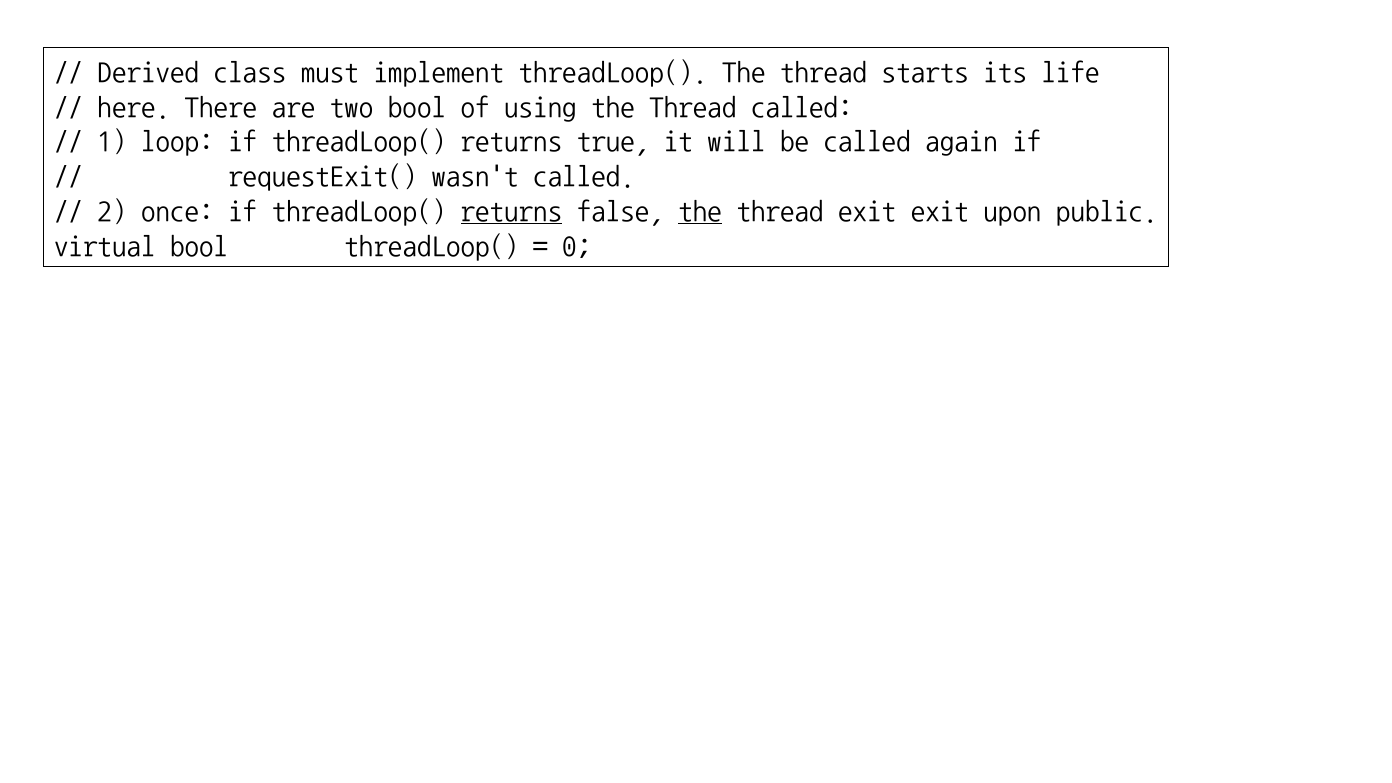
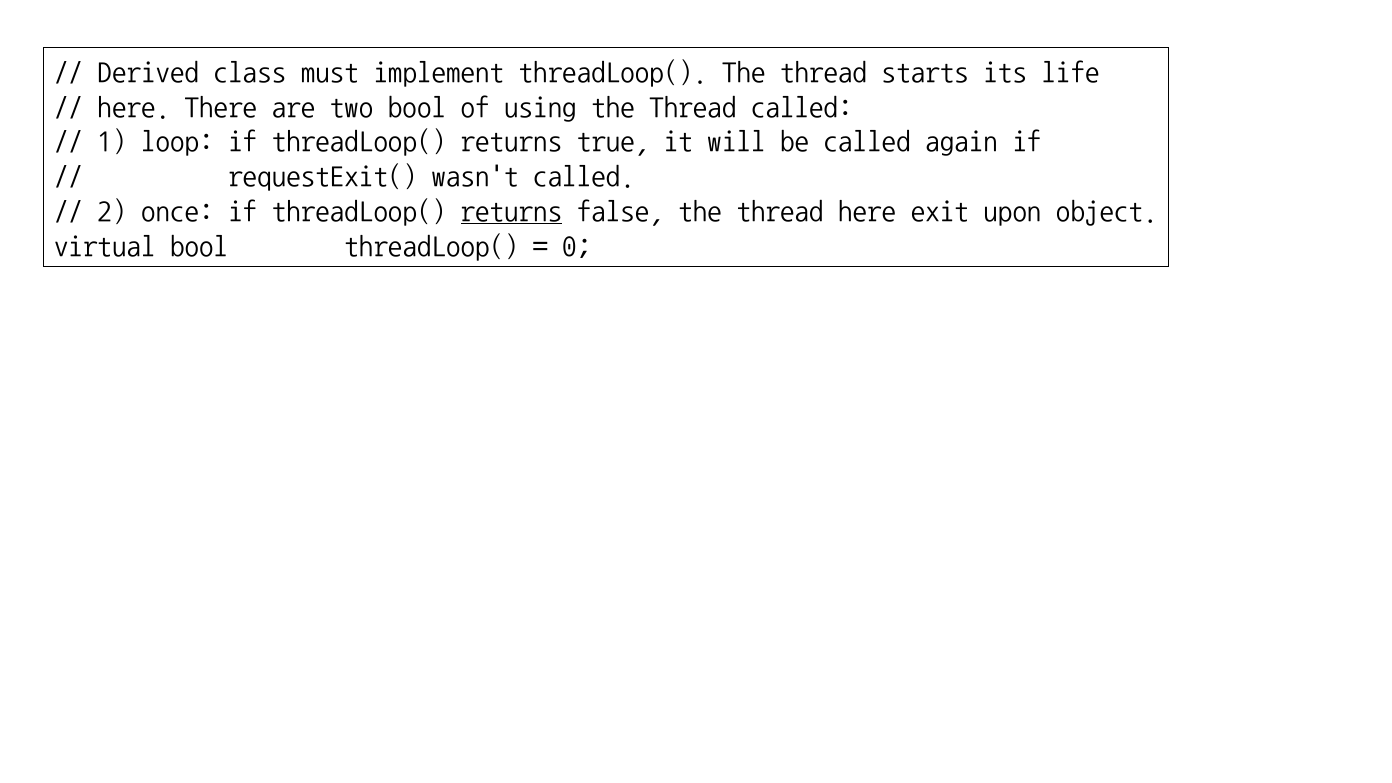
the at (700, 211) underline: present -> none
thread exit: exit -> here
public: public -> object
